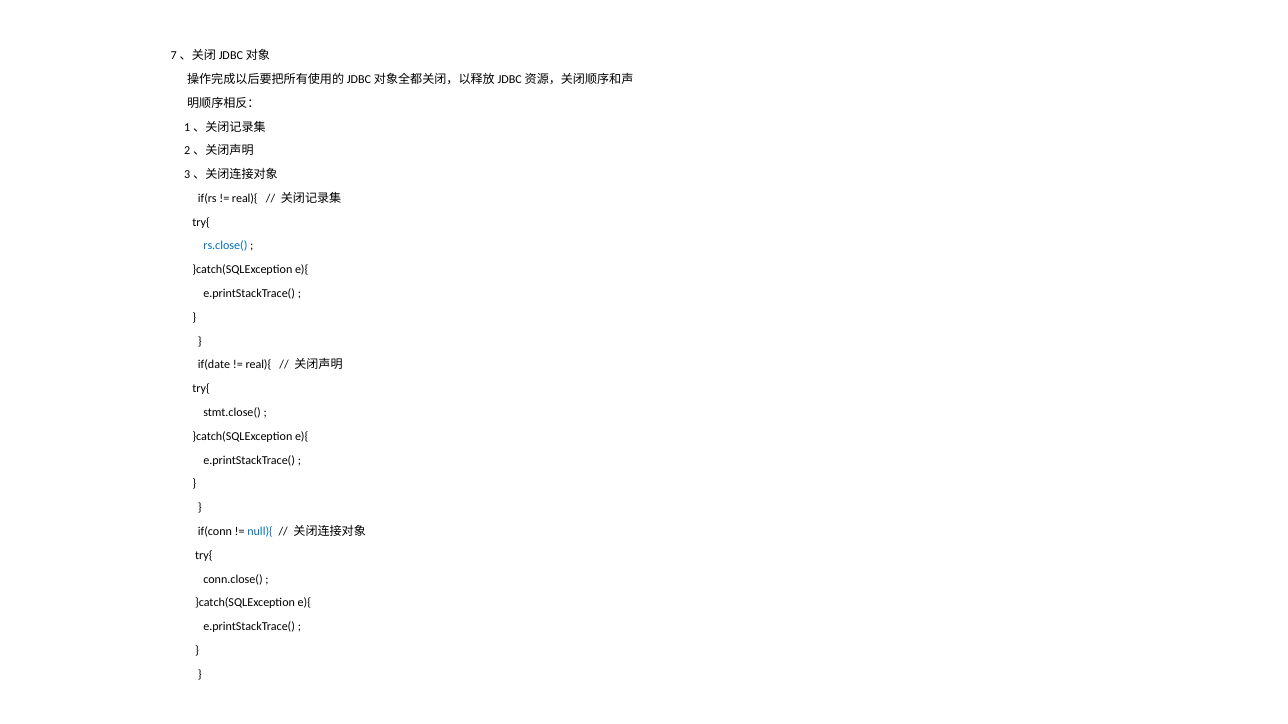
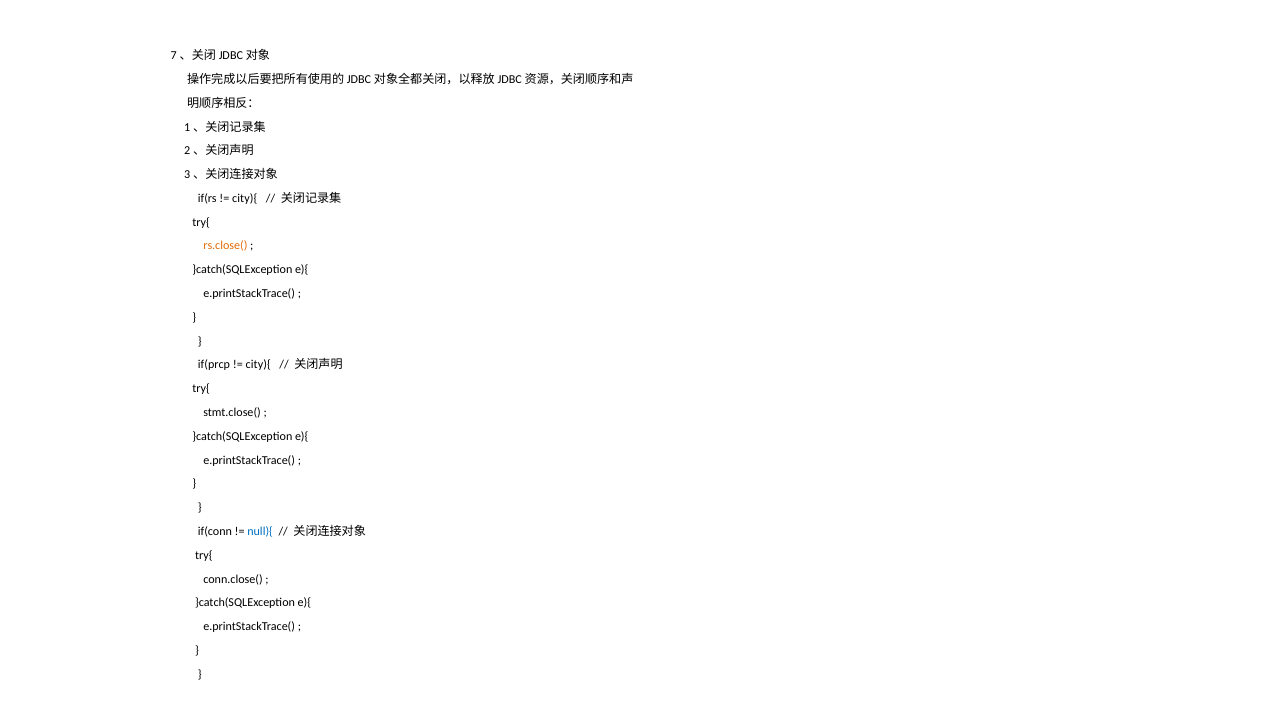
real){ at (245, 199): real){ -> city){
rs.close( colour: blue -> orange
if(date: if(date -> if(prcp
real){ at (258, 365): real){ -> city){
